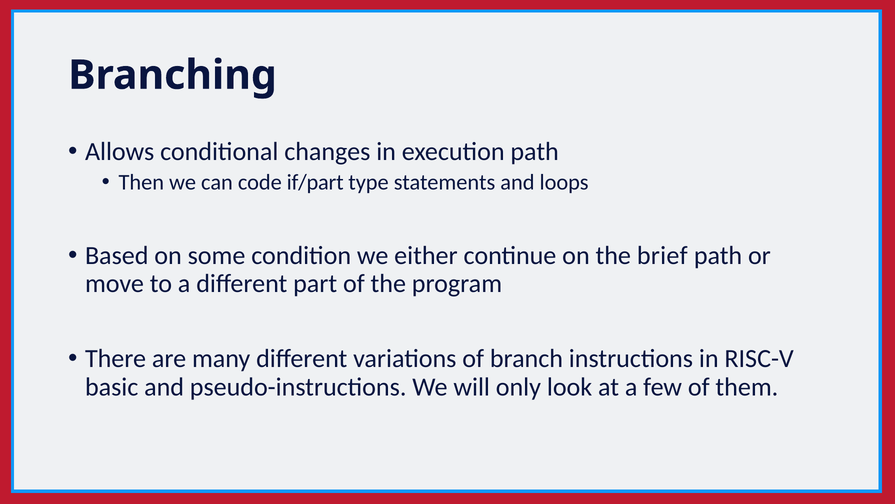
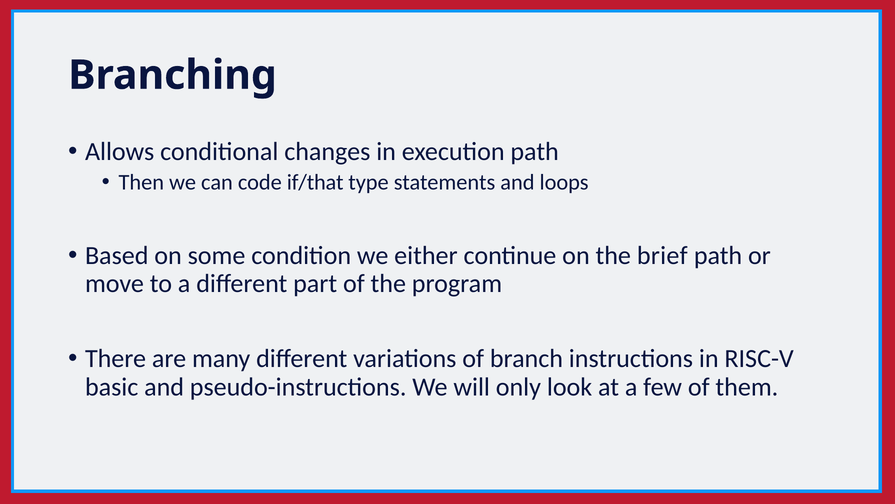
if/part: if/part -> if/that
